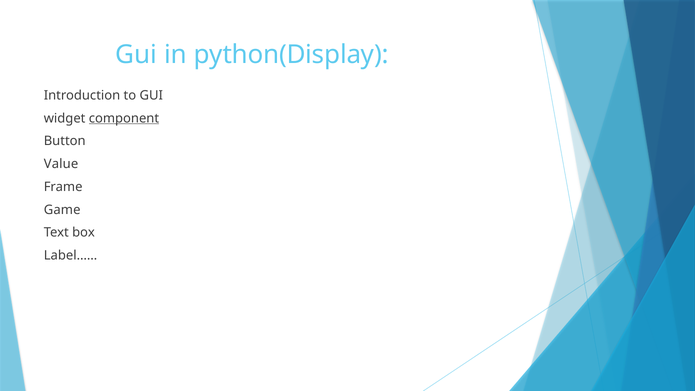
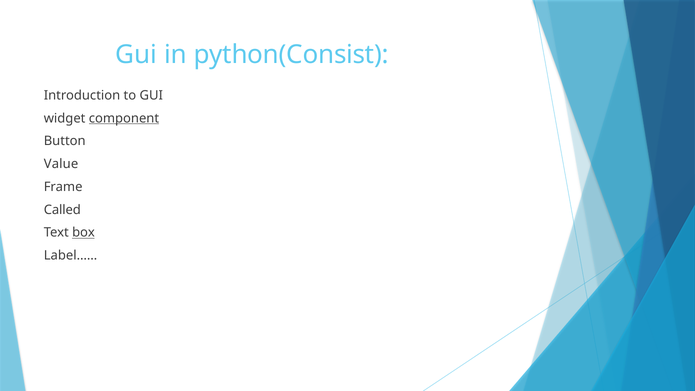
python(Display: python(Display -> python(Consist
Game: Game -> Called
box underline: none -> present
